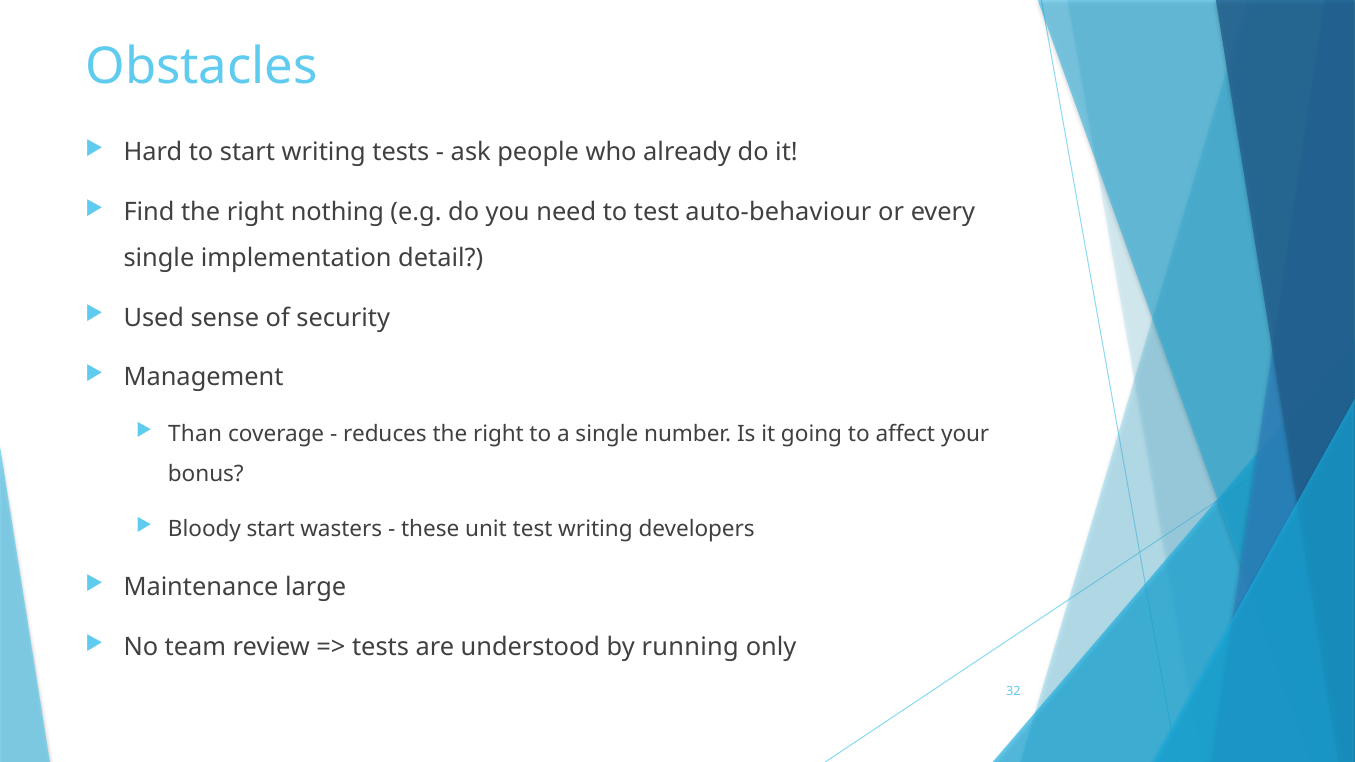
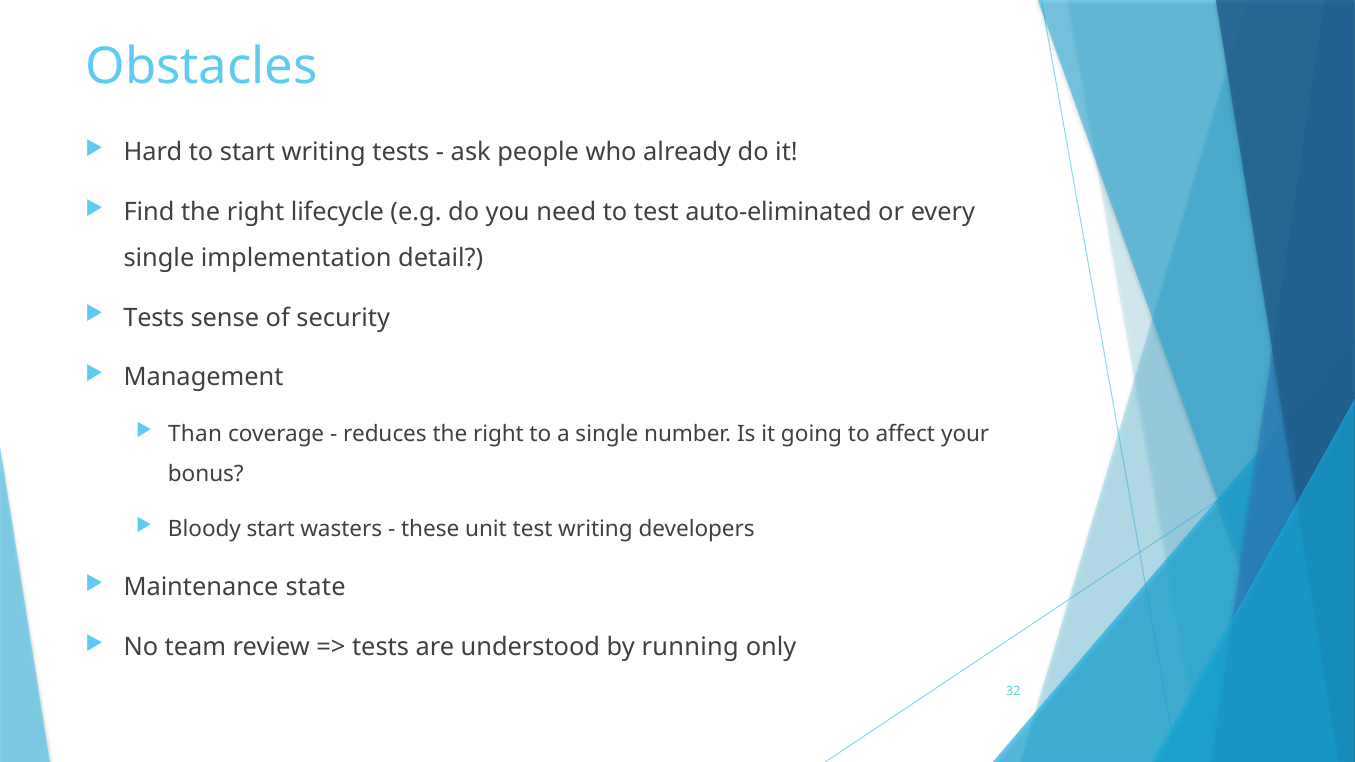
nothing: nothing -> lifecycle
auto-behaviour: auto-behaviour -> auto-eliminated
Used at (154, 318): Used -> Tests
large: large -> state
